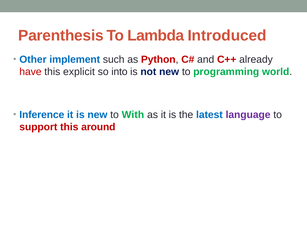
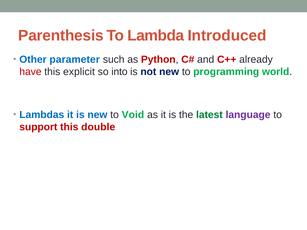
implement: implement -> parameter
Inference: Inference -> Lambdas
With: With -> Void
latest colour: blue -> green
around: around -> double
